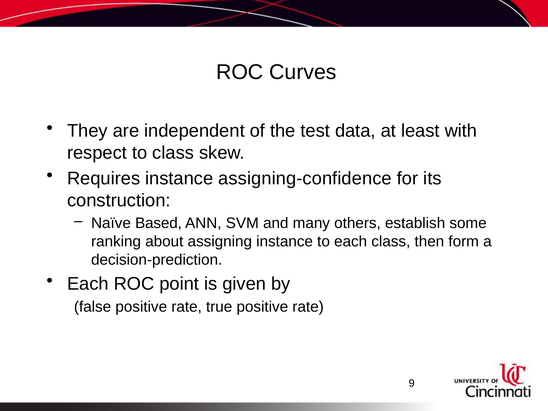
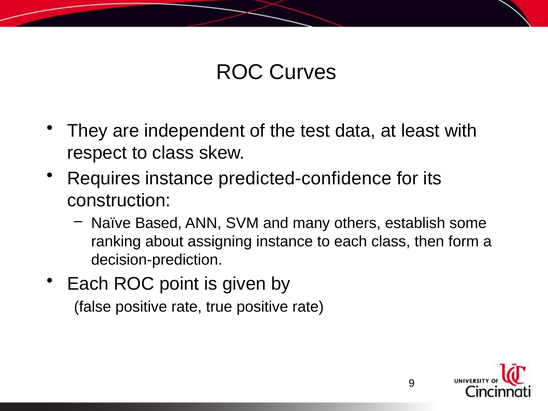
assigning-confidence: assigning-confidence -> predicted-confidence
